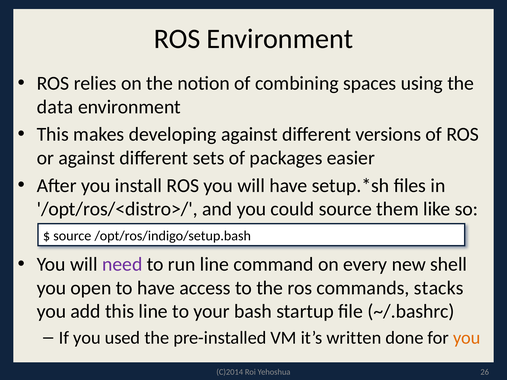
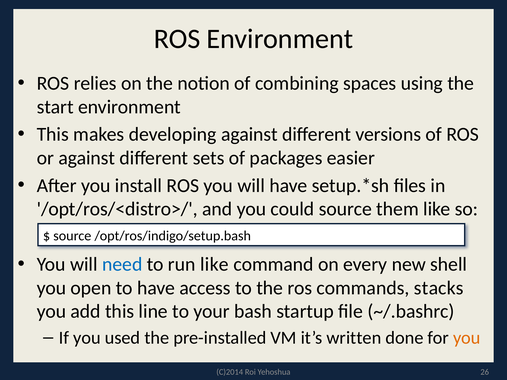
data: data -> start
need colour: purple -> blue
run line: line -> like
